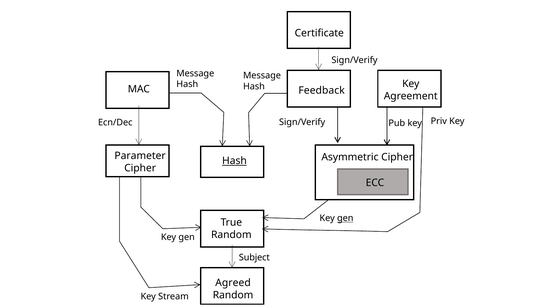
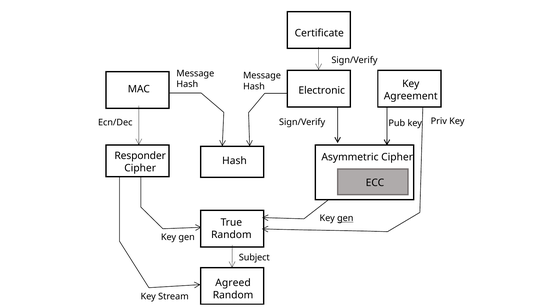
Feedback: Feedback -> Electronic
Parameter: Parameter -> Responder
Hash at (234, 161) underline: present -> none
